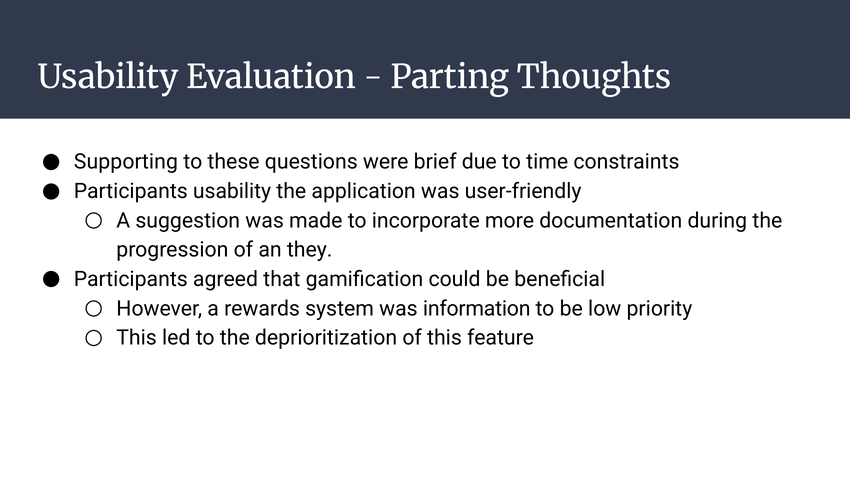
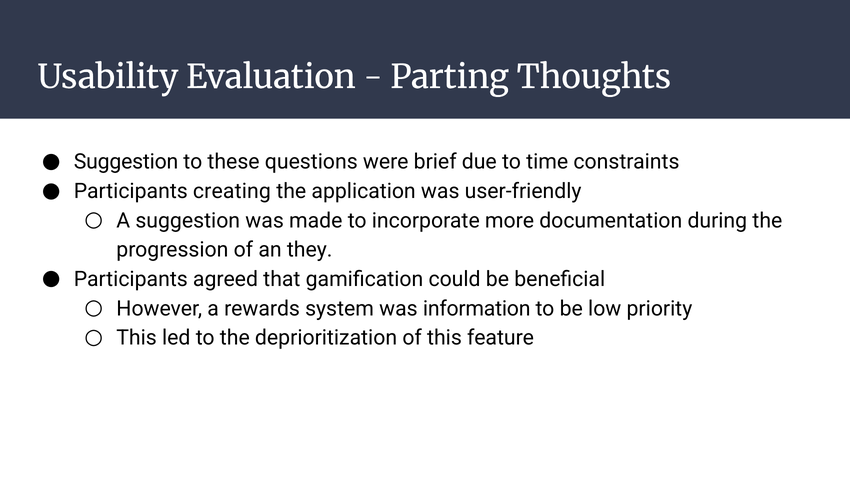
Supporting at (126, 162): Supporting -> Suggestion
Participants usability: usability -> creating
